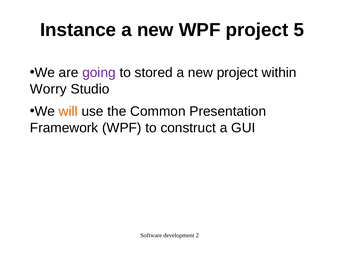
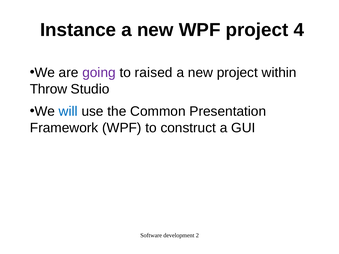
5: 5 -> 4
stored: stored -> raised
Worry: Worry -> Throw
will colour: orange -> blue
